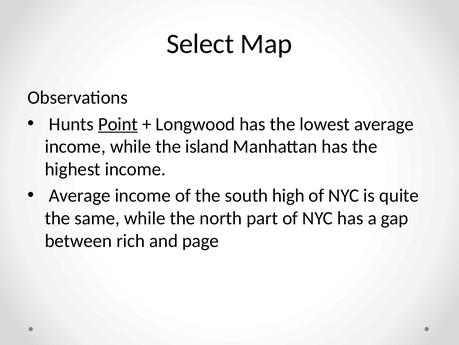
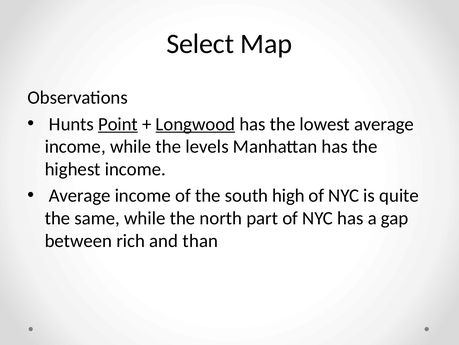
Longwood underline: none -> present
island: island -> levels
page: page -> than
